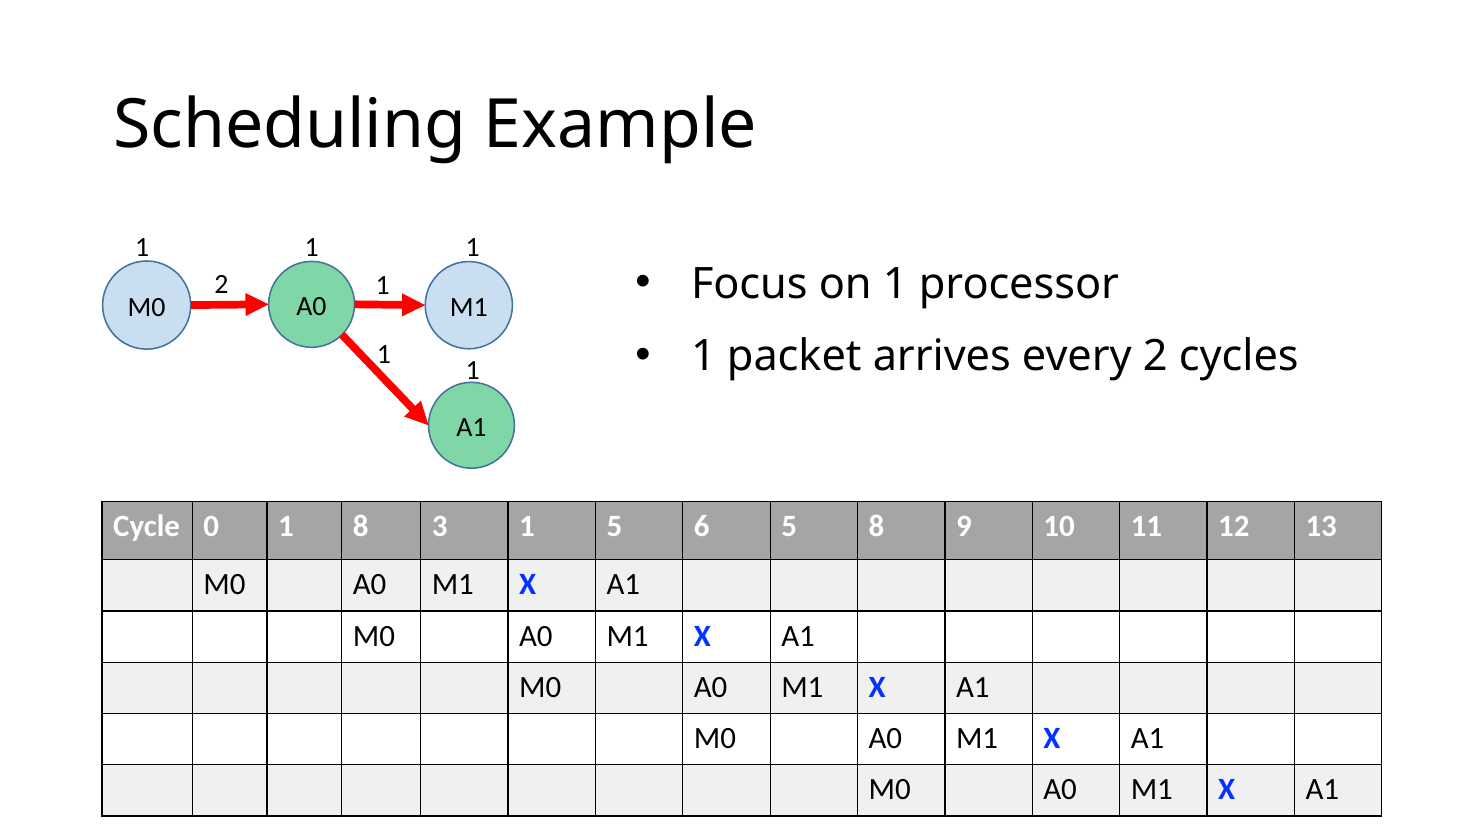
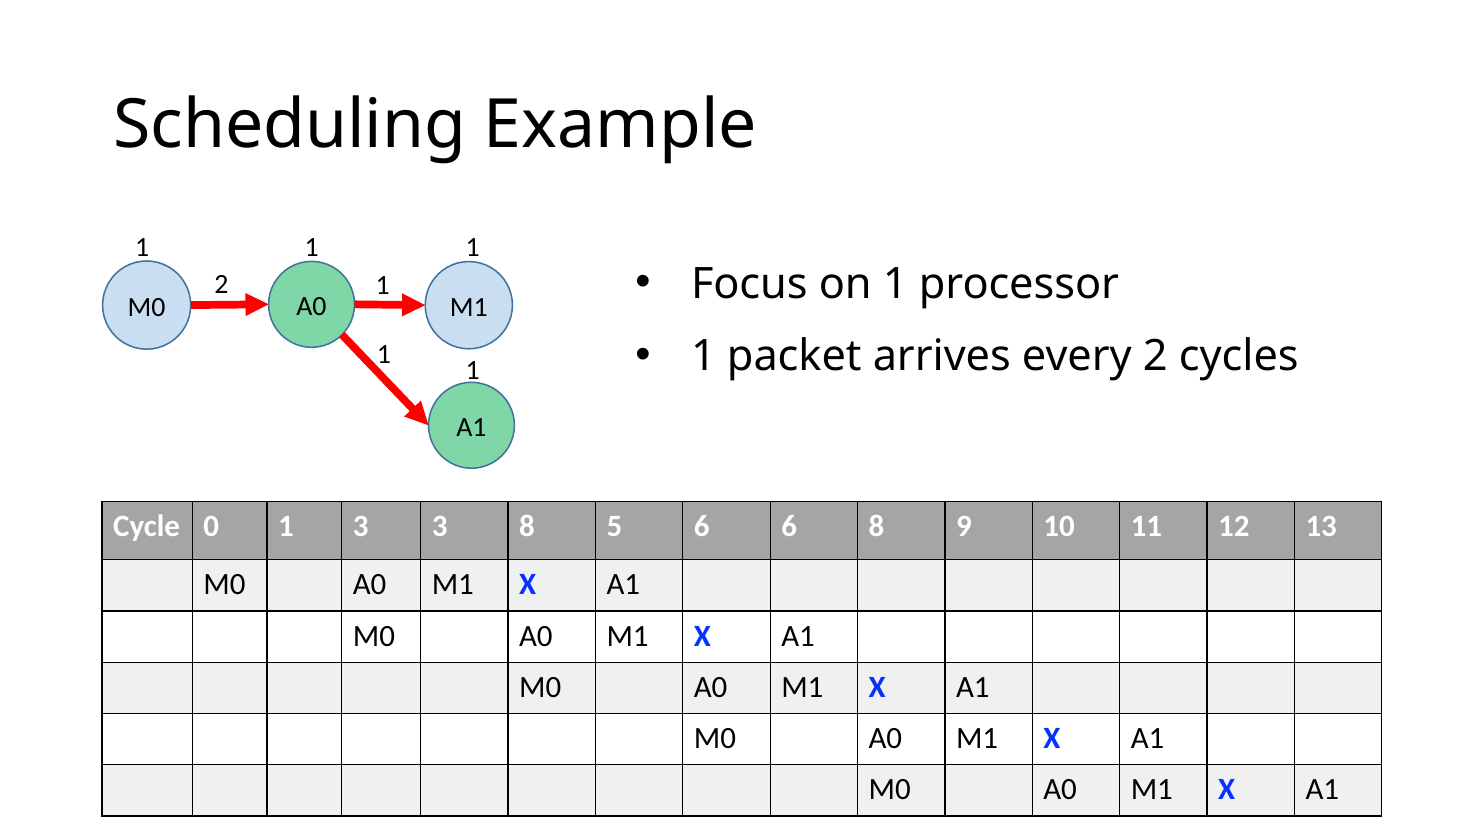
1 8: 8 -> 3
3 1: 1 -> 8
6 5: 5 -> 6
